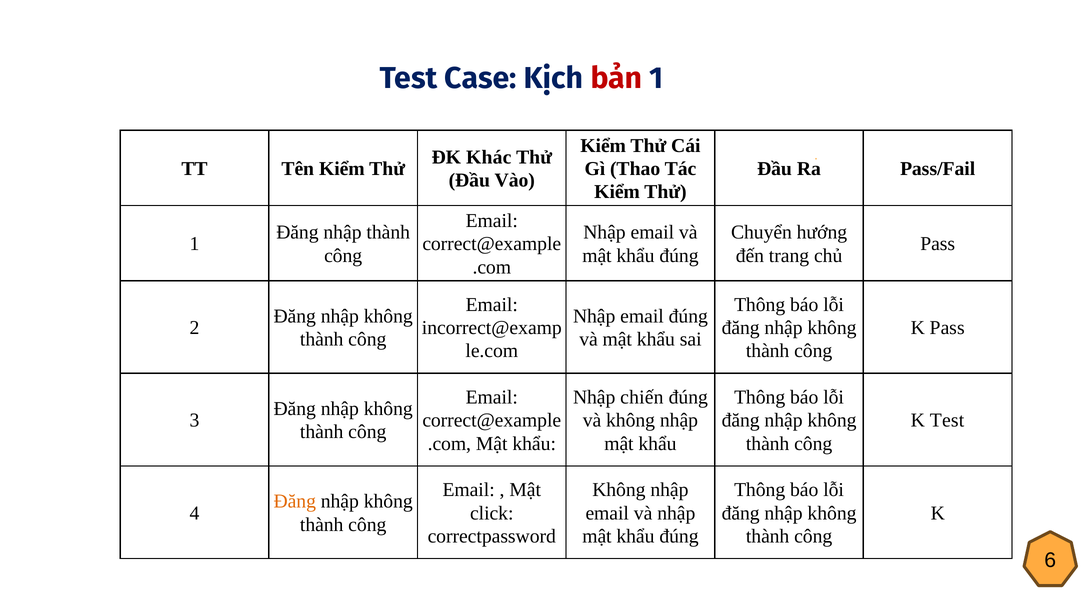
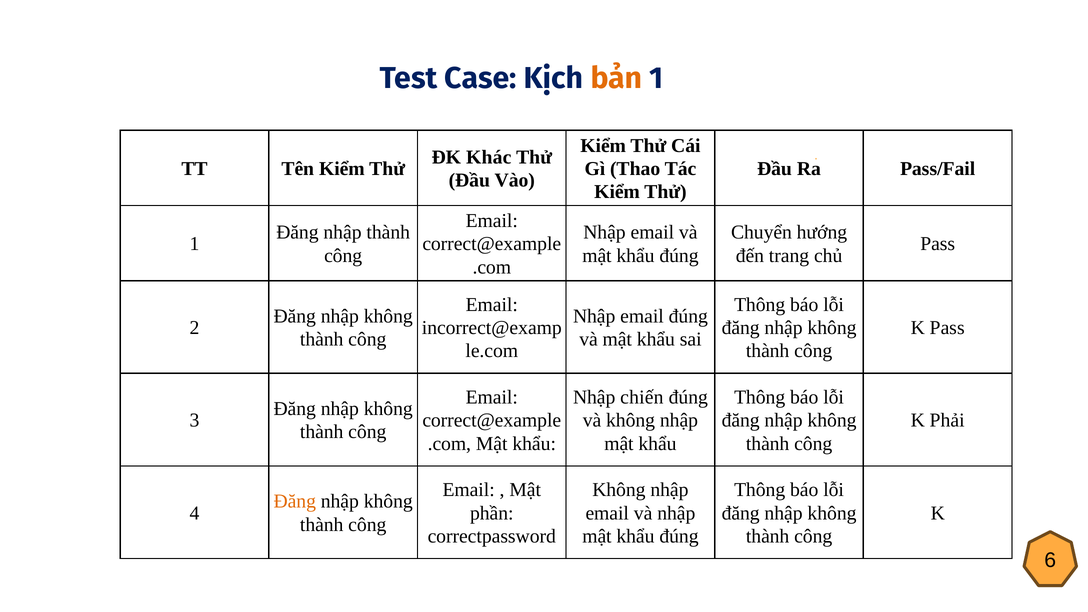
bản colour: red -> orange
K Test: Test -> Phải
click: click -> phần
